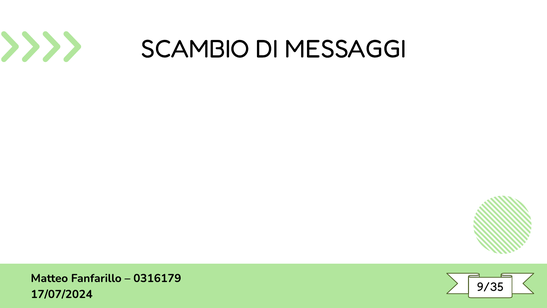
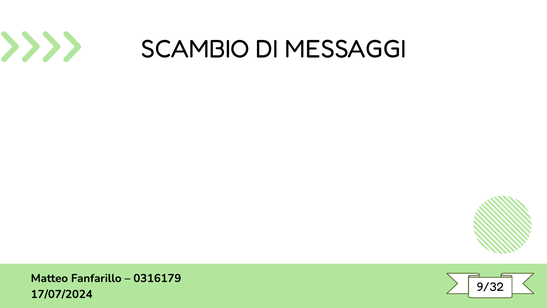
9/35: 9/35 -> 9/32
